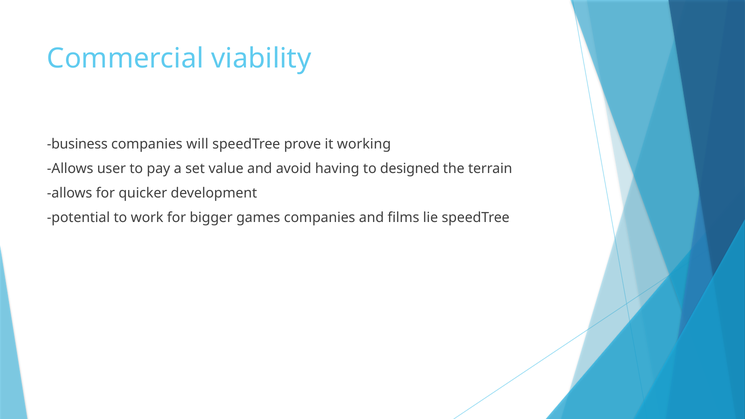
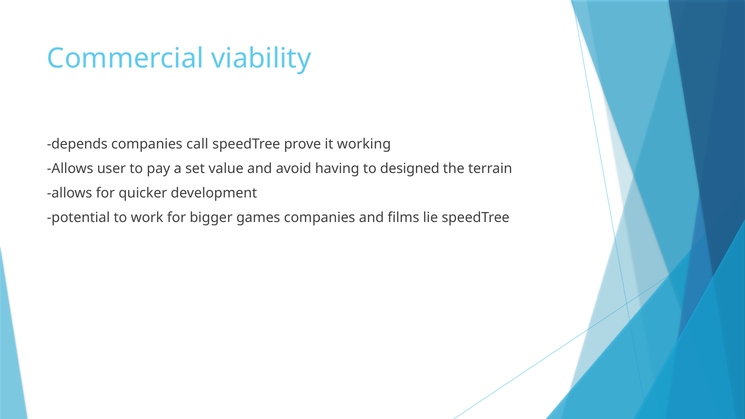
business: business -> depends
will: will -> call
